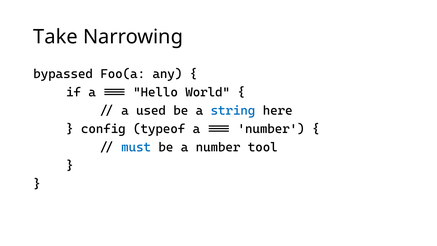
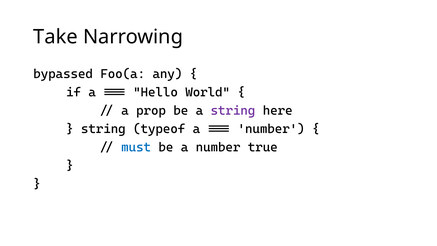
used: used -> prop
string at (233, 111) colour: blue -> purple
config at (103, 129): config -> string
tool: tool -> true
